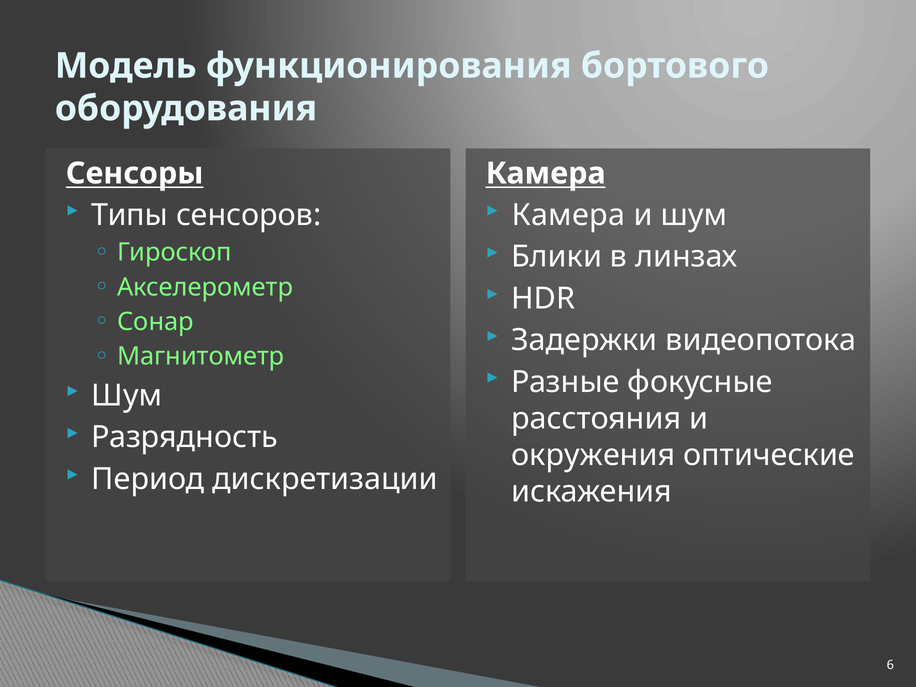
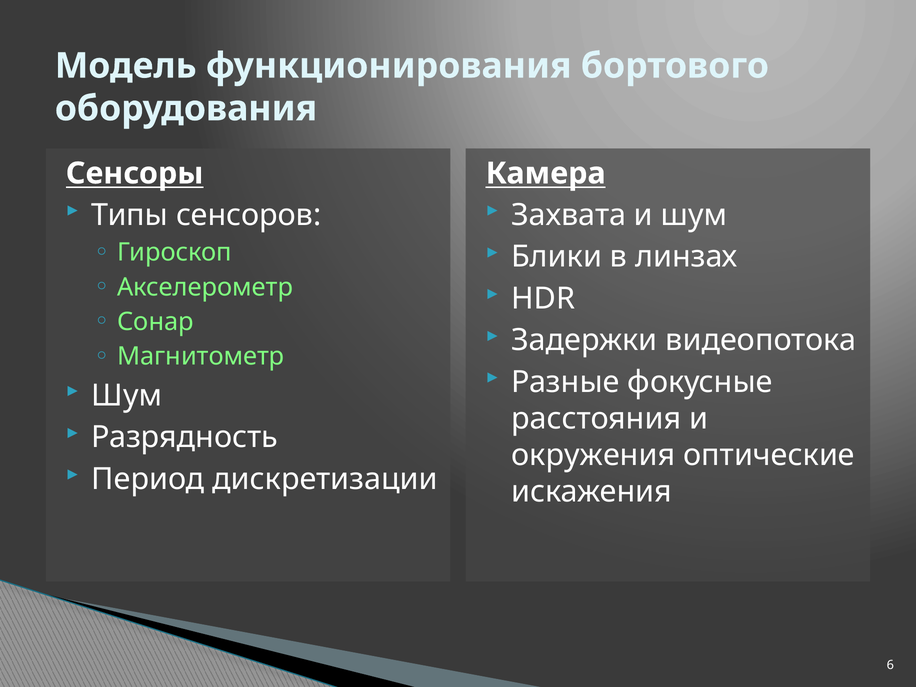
Камера at (568, 215): Камера -> Захвата
